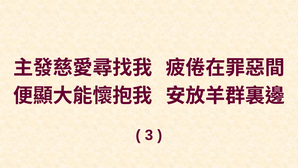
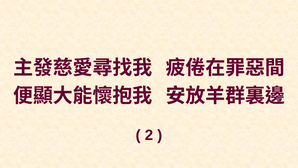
3: 3 -> 2
